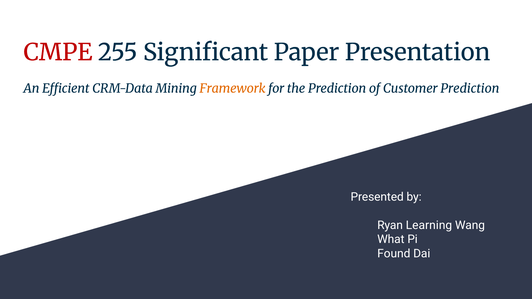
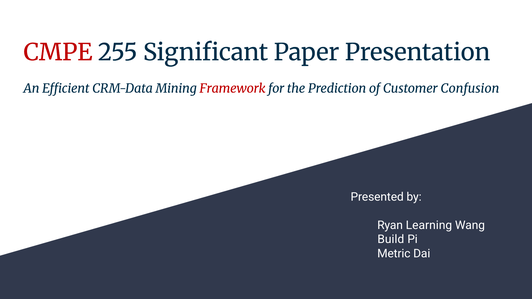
Framework colour: orange -> red
Customer Prediction: Prediction -> Confusion
What: What -> Build
Found: Found -> Metric
